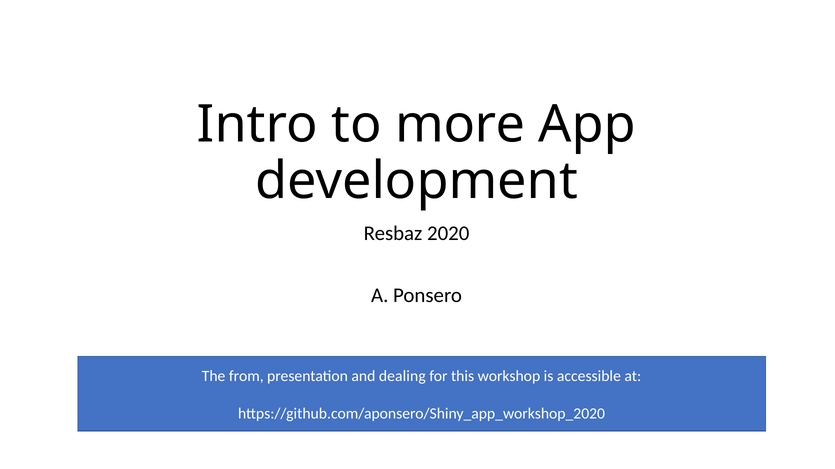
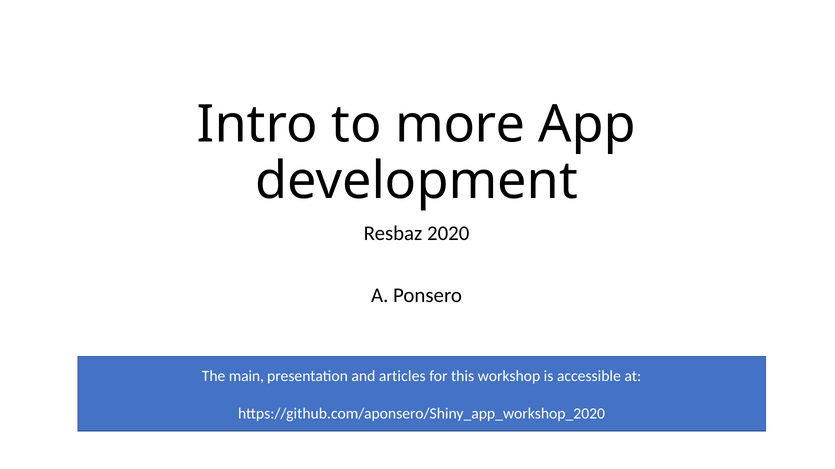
from: from -> main
dealing: dealing -> articles
